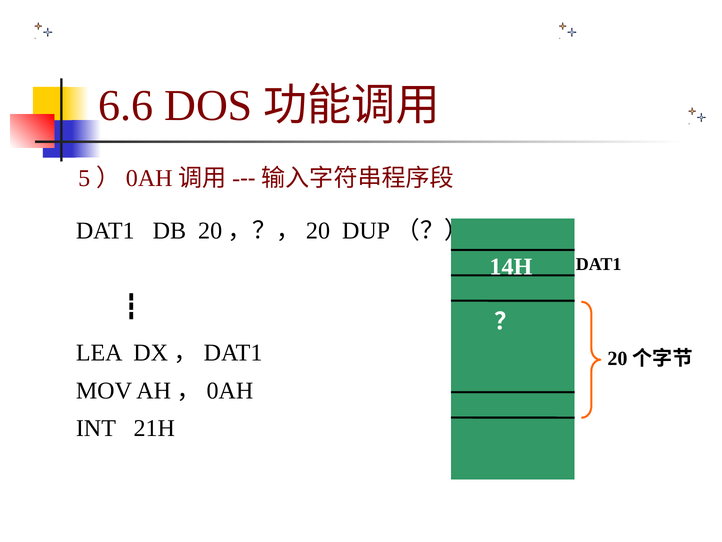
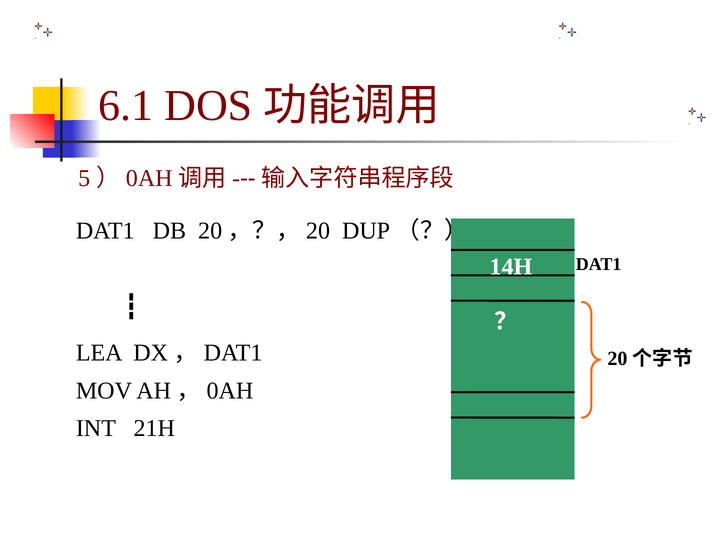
6.6: 6.6 -> 6.1
